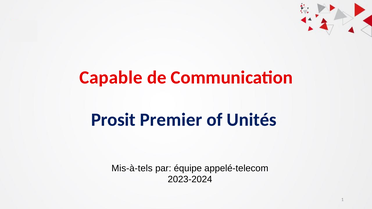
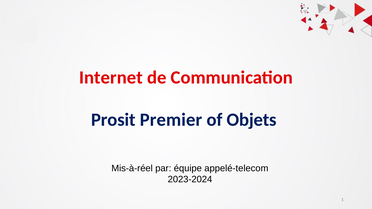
Capable: Capable -> Internet
Unités: Unités -> Objets
Mis-à-tels: Mis-à-tels -> Mis-à-réel
